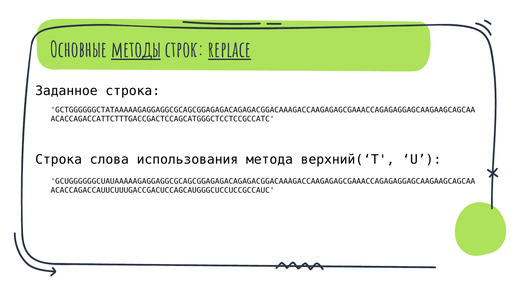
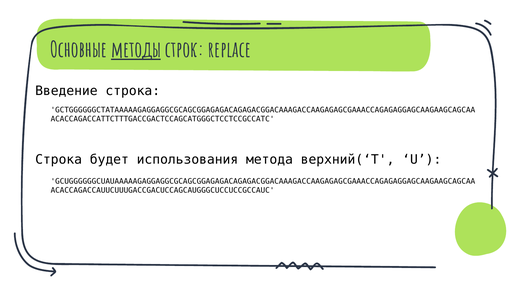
replace underline: present -> none
Заданное: Заданное -> Введение
слова: слова -> будет
